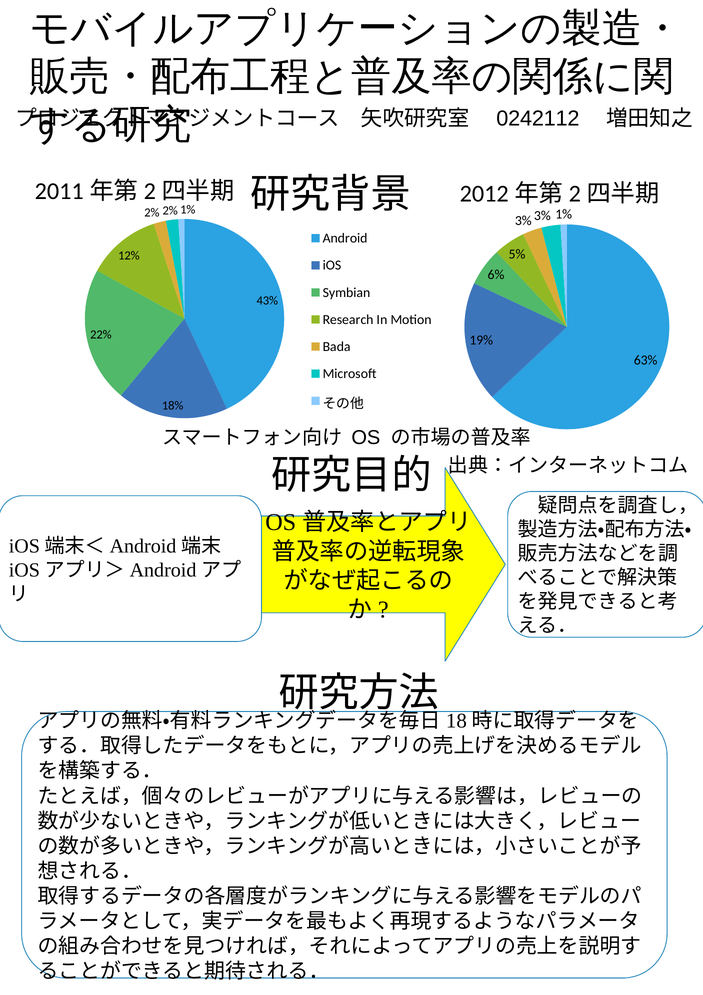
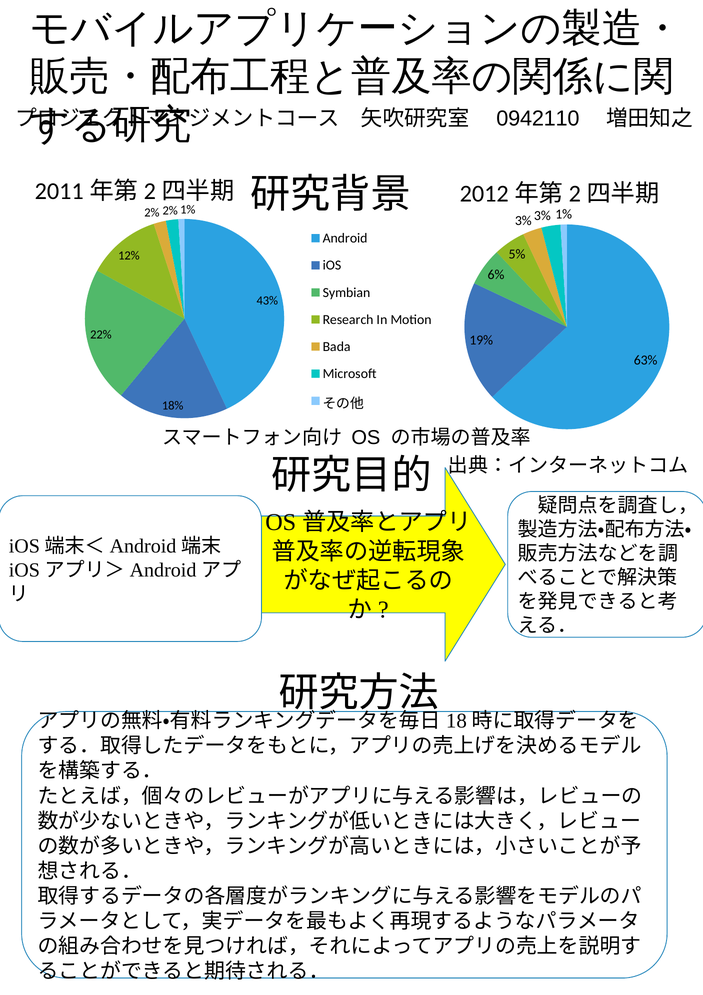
0242112: 0242112 -> 0942110
